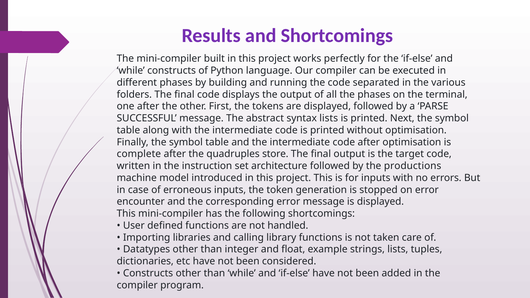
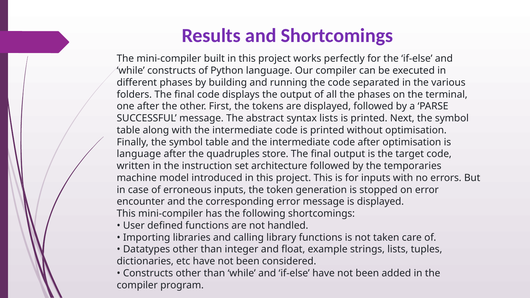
complete at (139, 154): complete -> language
productions: productions -> temporaries
